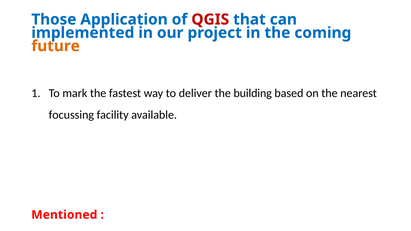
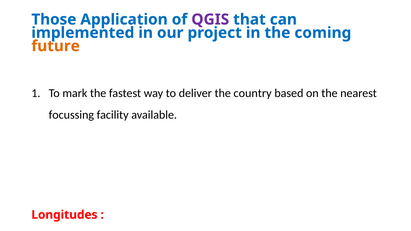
QGIS colour: red -> purple
building: building -> country
Mentioned: Mentioned -> Longitudes
